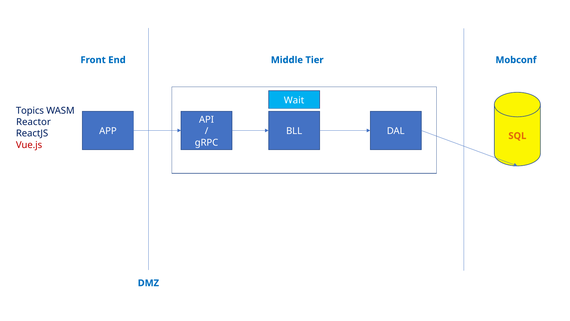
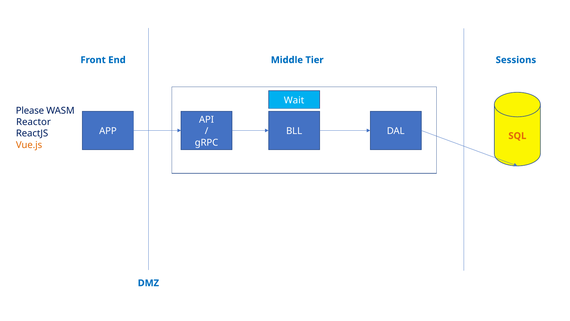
Mobconf: Mobconf -> Sessions
Topics: Topics -> Please
Vue.js colour: red -> orange
